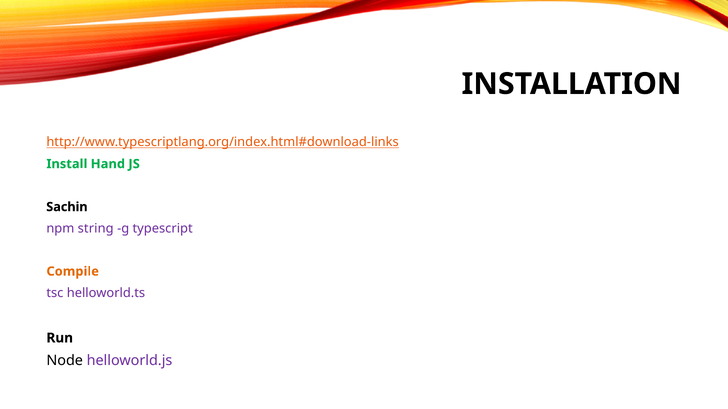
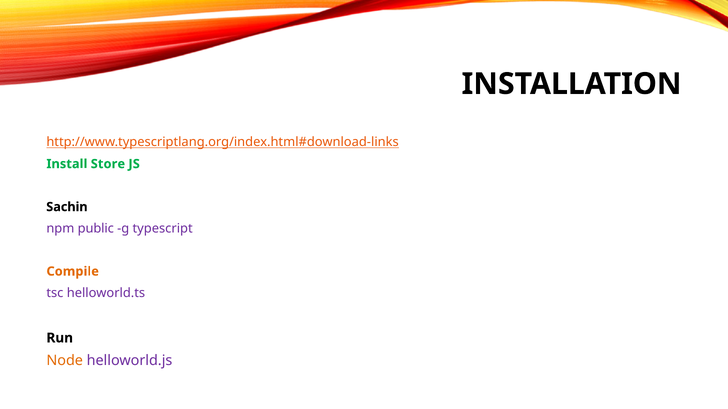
Hand: Hand -> Store
string: string -> public
Node colour: black -> orange
